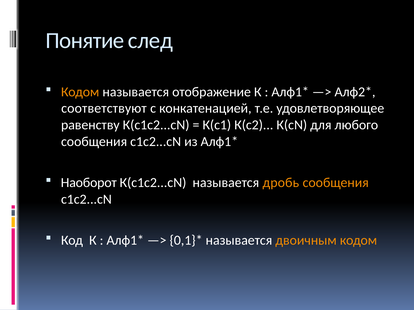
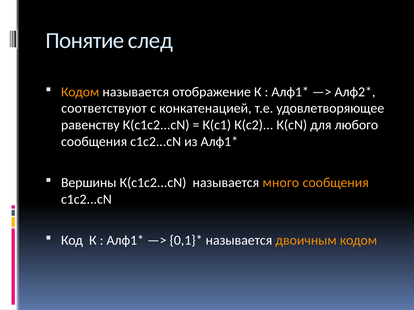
Наоборот: Наоборот -> Вершины
дробь: дробь -> много
